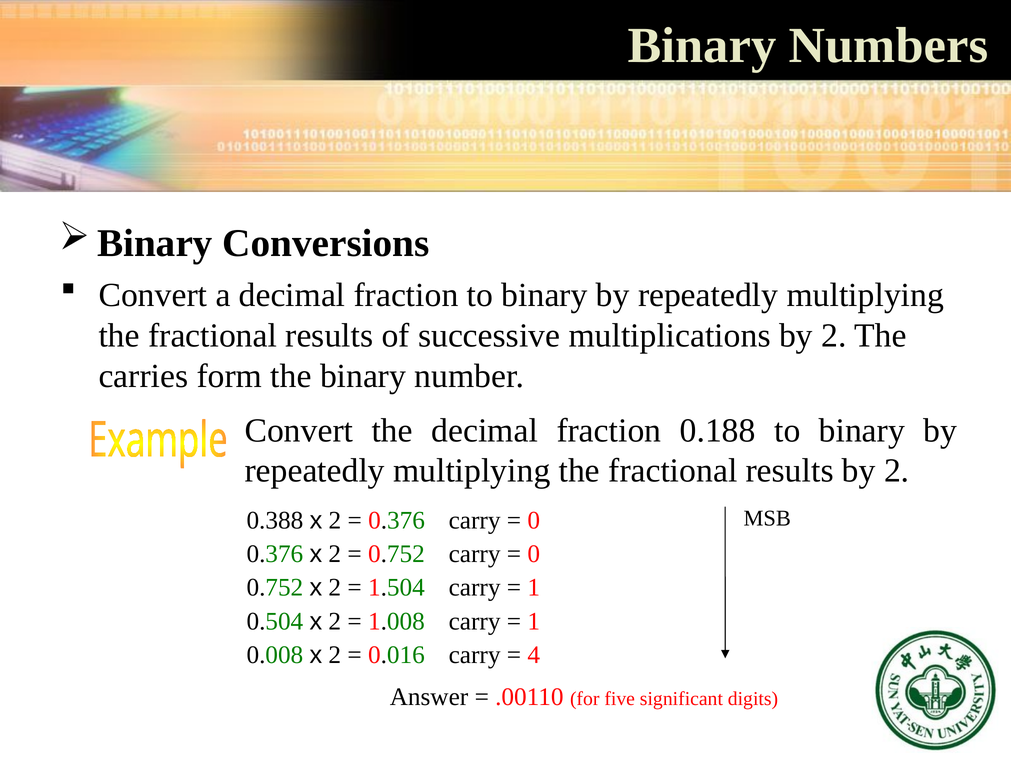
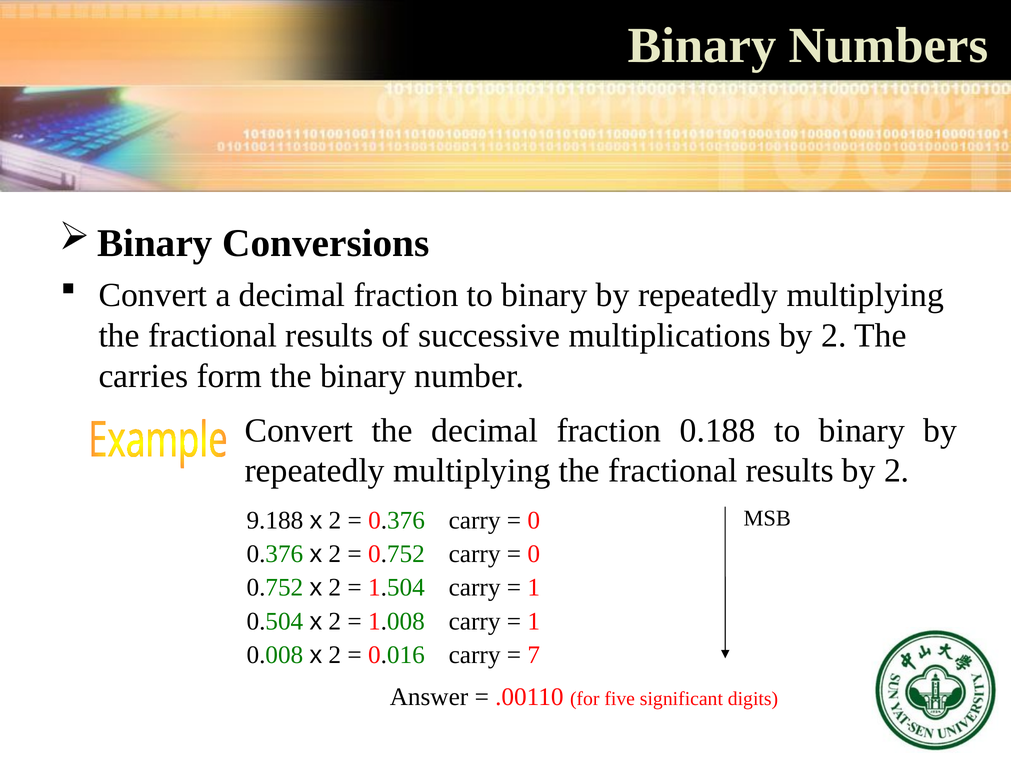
0.388: 0.388 -> 9.188
4: 4 -> 7
